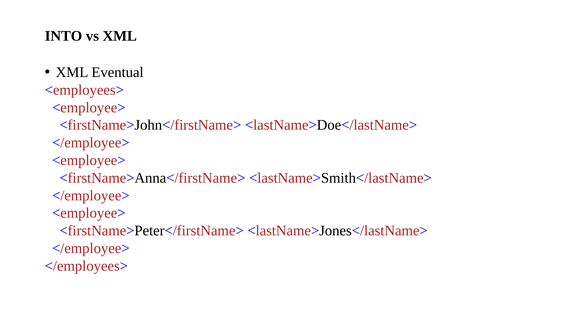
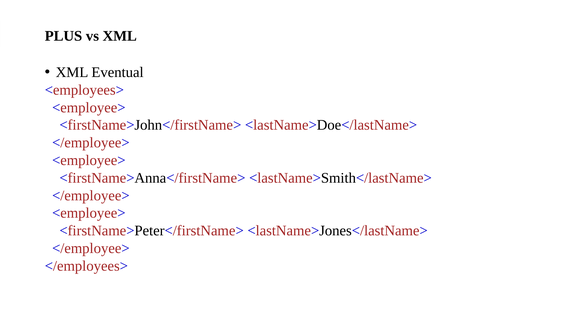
INTO: INTO -> PLUS
